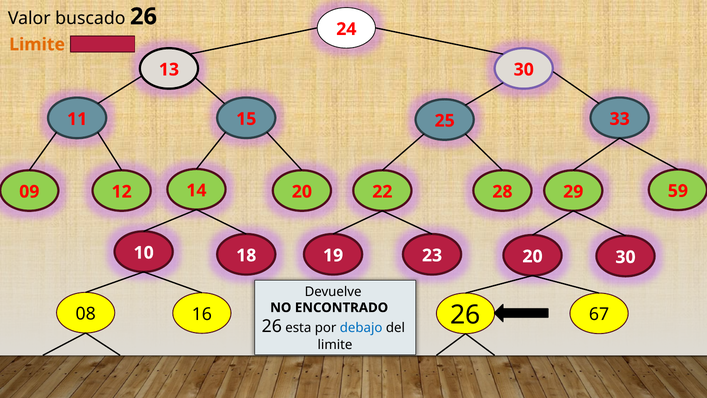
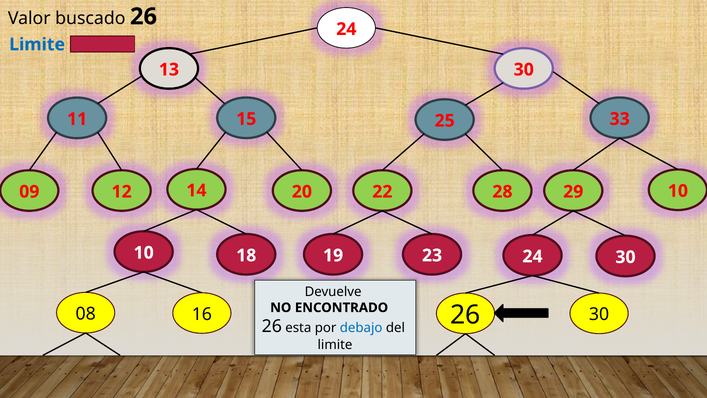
Limite at (37, 44) colour: orange -> blue
22 59: 59 -> 10
19 20: 20 -> 24
26 67: 67 -> 30
